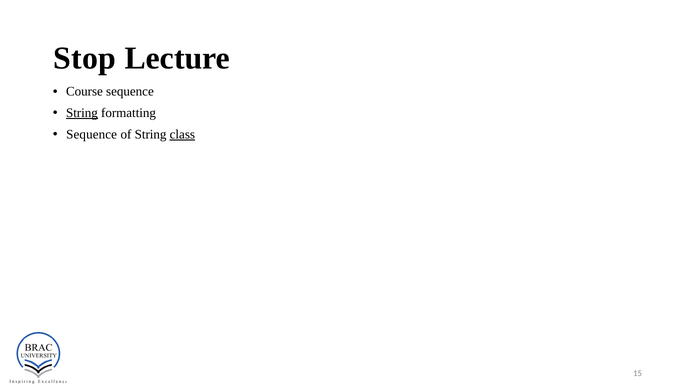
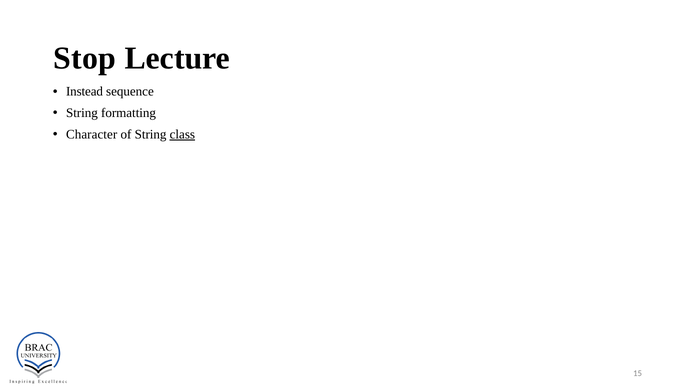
Course: Course -> Instead
String at (82, 113) underline: present -> none
Sequence at (92, 134): Sequence -> Character
